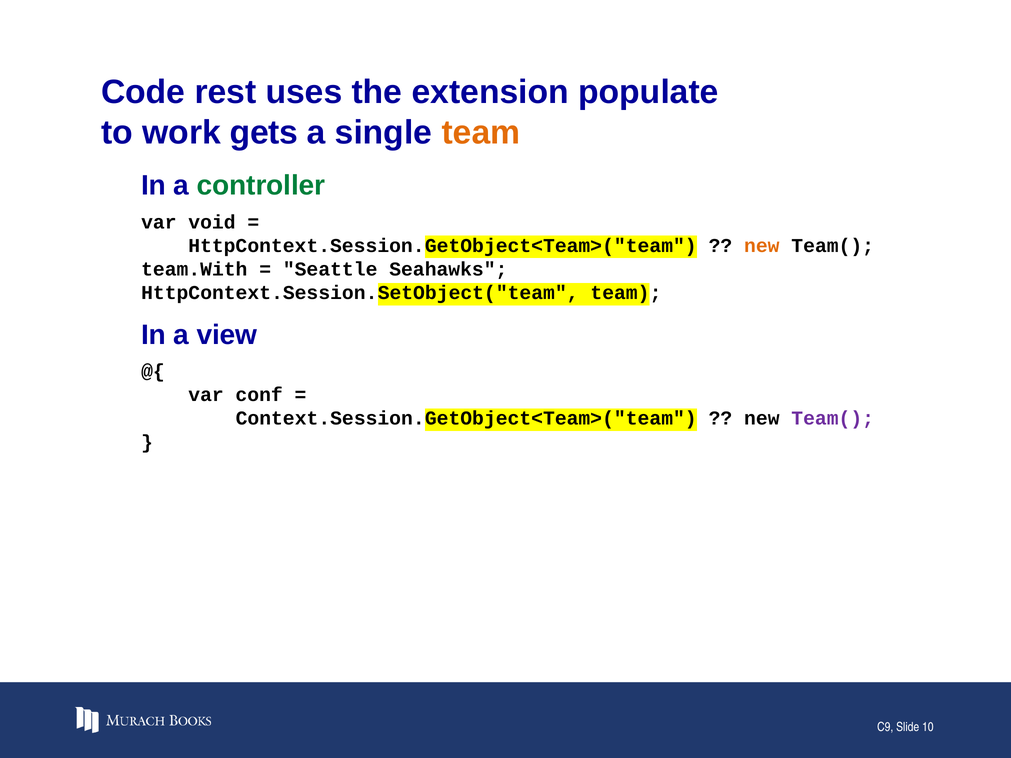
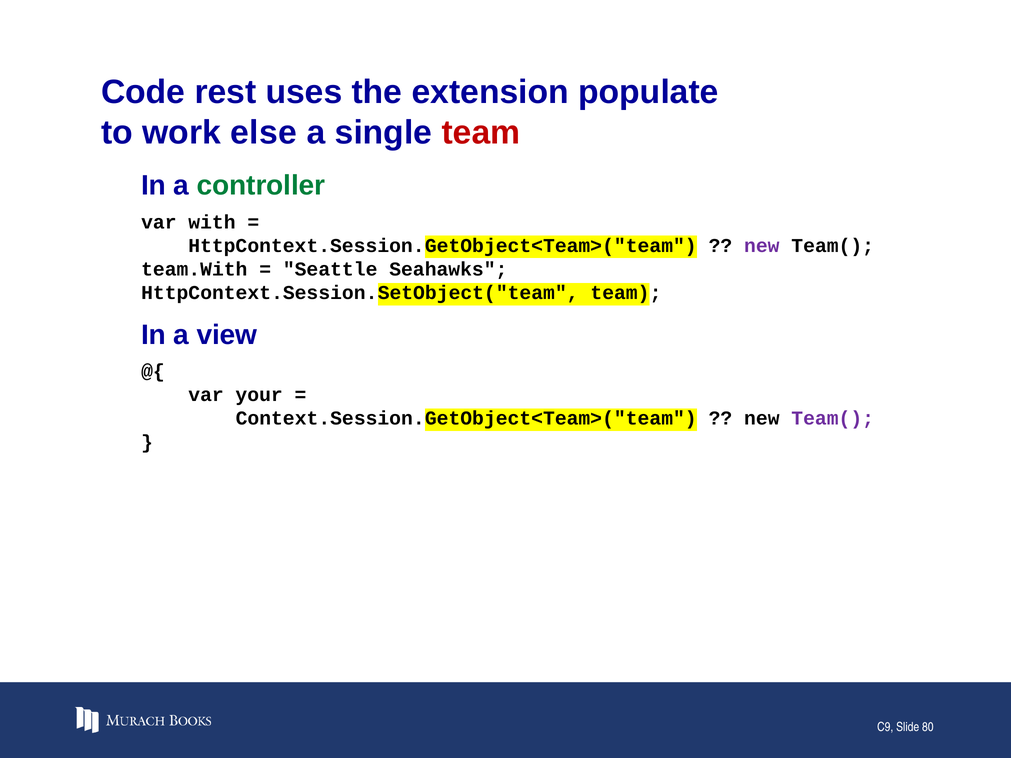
gets: gets -> else
team at (481, 133) colour: orange -> red
void: void -> with
new at (762, 246) colour: orange -> purple
conf: conf -> your
10: 10 -> 80
